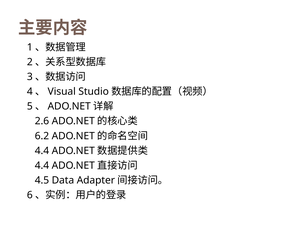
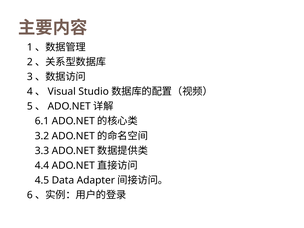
2.6: 2.6 -> 6.1
6.2: 6.2 -> 3.2
4.4 at (42, 151): 4.4 -> 3.3
